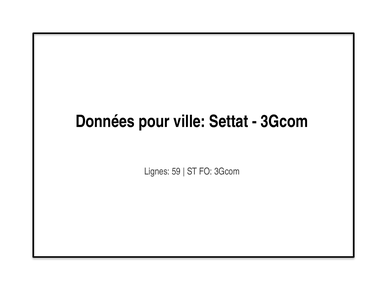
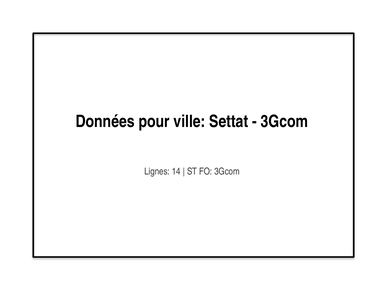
59: 59 -> 14
